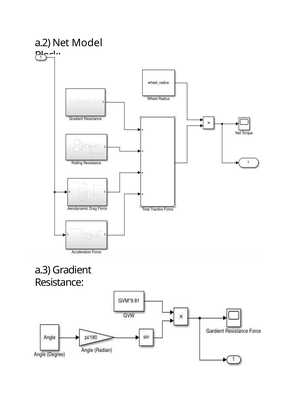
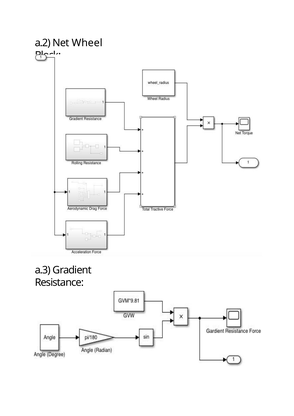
Model: Model -> Wheel
